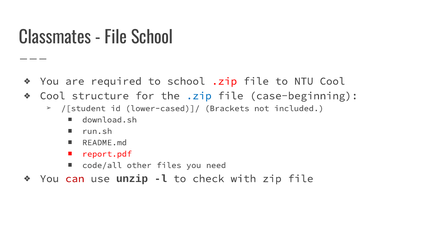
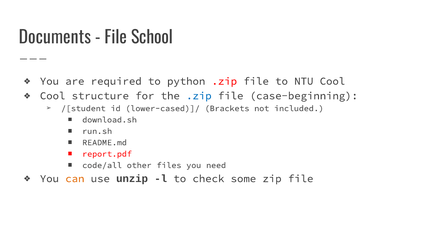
Classmates: Classmates -> Documents
to school: school -> python
can colour: red -> orange
with: with -> some
